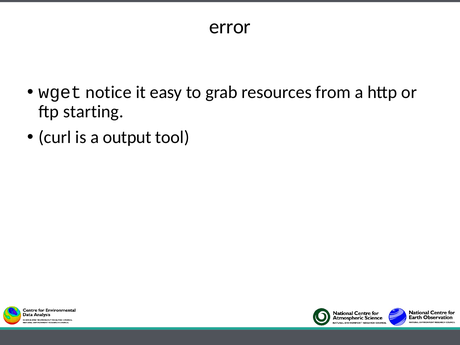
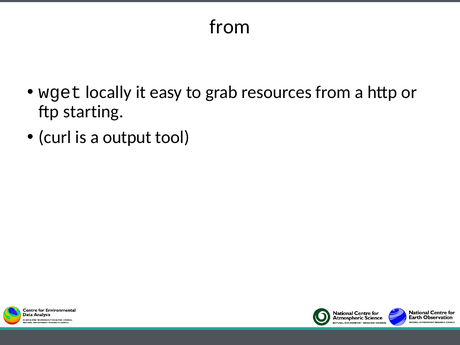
error at (230, 27): error -> from
notice: notice -> locally
